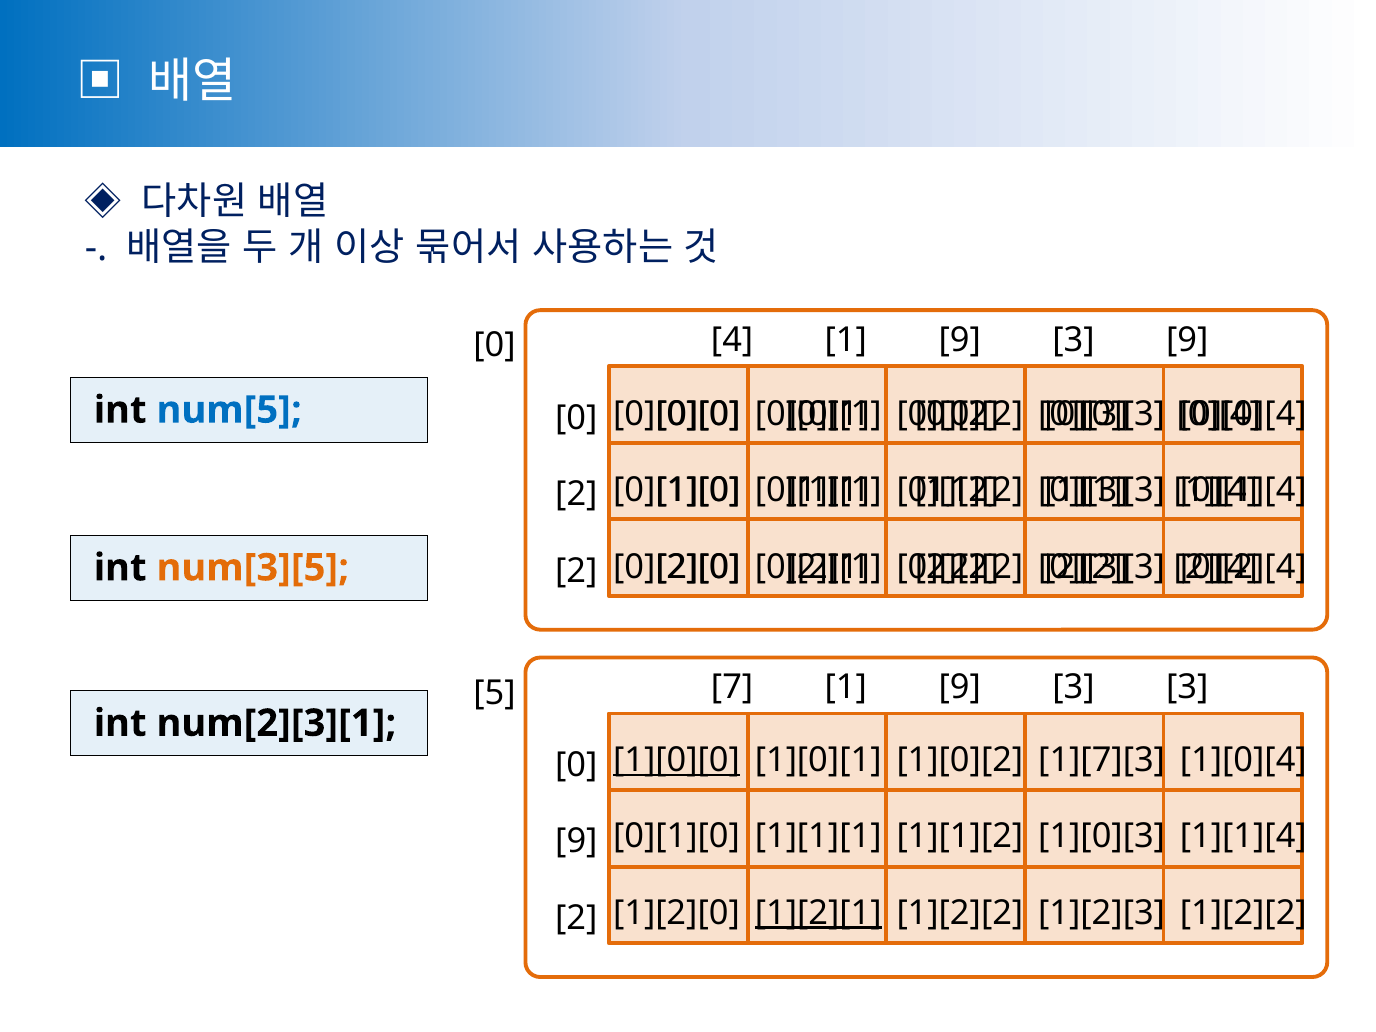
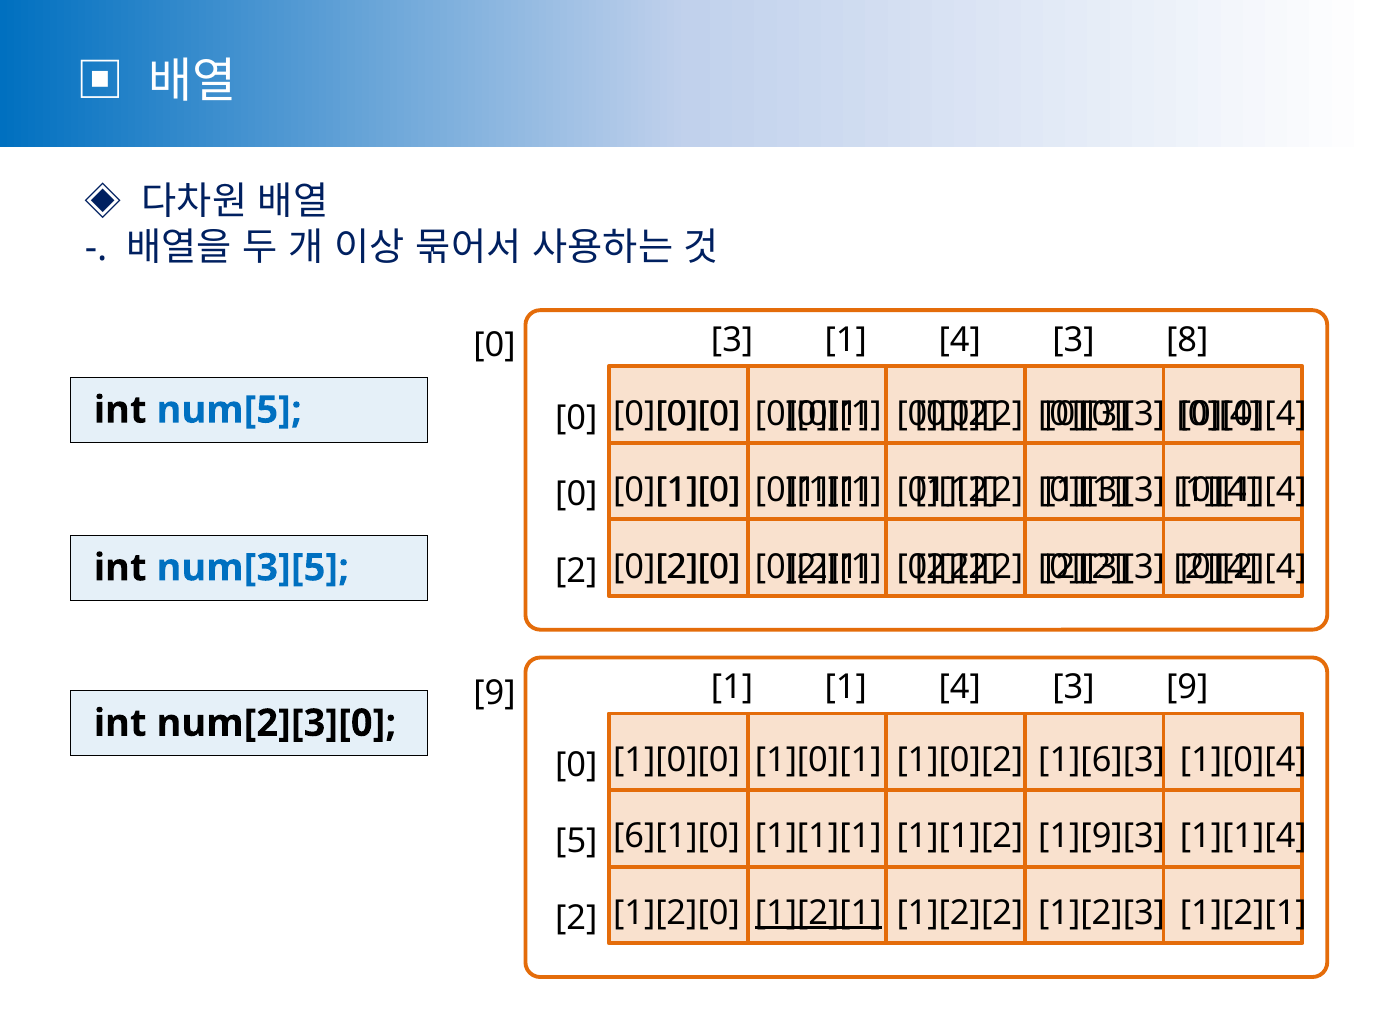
4 at (732, 340): 4 -> 3
9 at (960, 340): 9 -> 4
3 9: 9 -> 8
2 at (576, 494): 2 -> 0
num[3][5 colour: orange -> blue
7 at (732, 687): 7 -> 1
9 at (960, 687): 9 -> 4
3 3: 3 -> 9
5 at (495, 693): 5 -> 9
num[2][3][1: num[2][3][1 -> num[2][3][0
1][0][0 underline: present -> none
1][7][3: 1][7][3 -> 1][6][3
0][1][0 at (676, 836): 0][1][0 -> 6][1][0
1][0][3: 1][0][3 -> 1][9][3
9 at (576, 842): 9 -> 5
1][2][3 1][2][2: 1][2][2 -> 1][2][1
